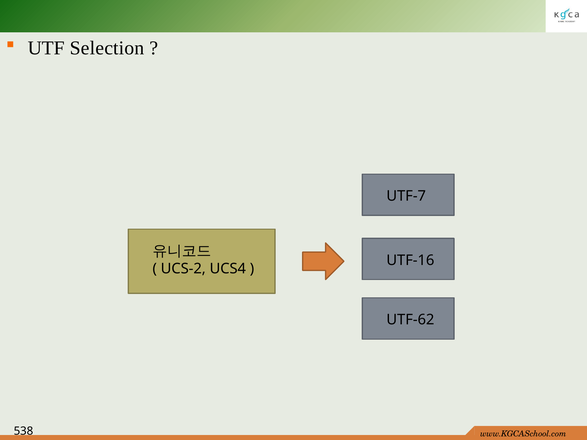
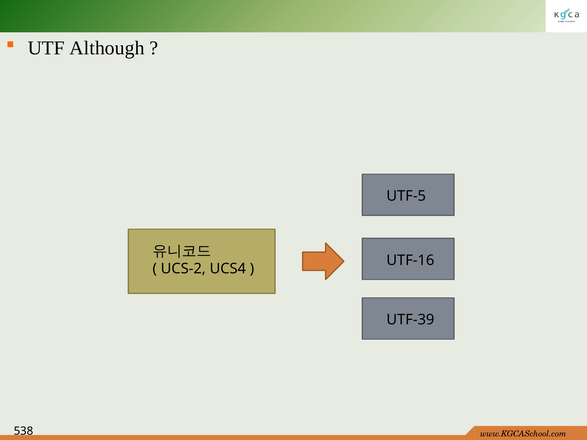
Selection: Selection -> Although
UTF-7: UTF-7 -> UTF-5
UTF-62: UTF-62 -> UTF-39
